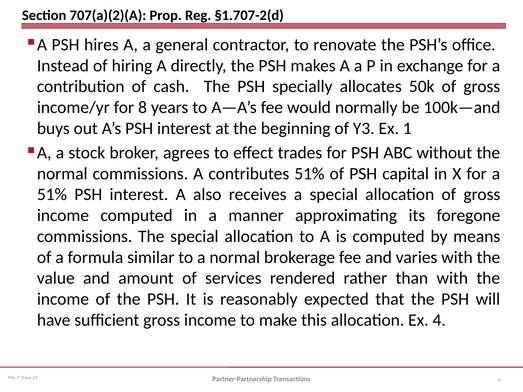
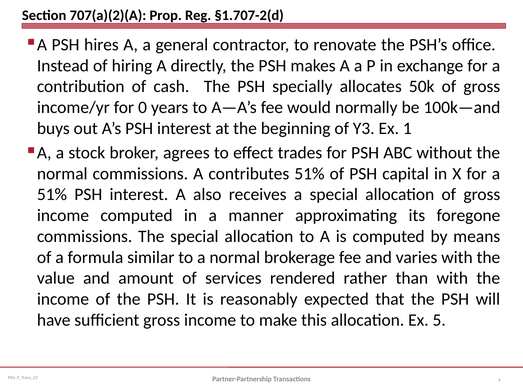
8: 8 -> 0
4: 4 -> 5
